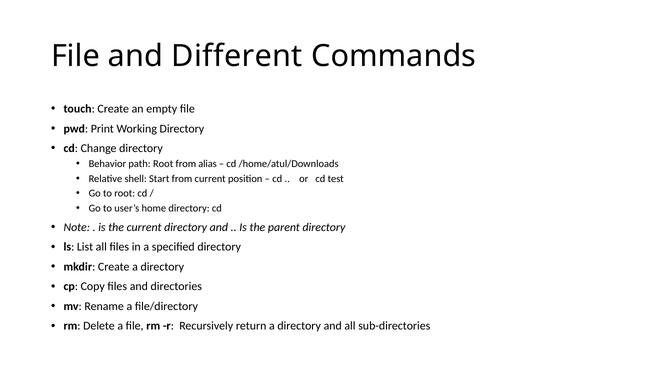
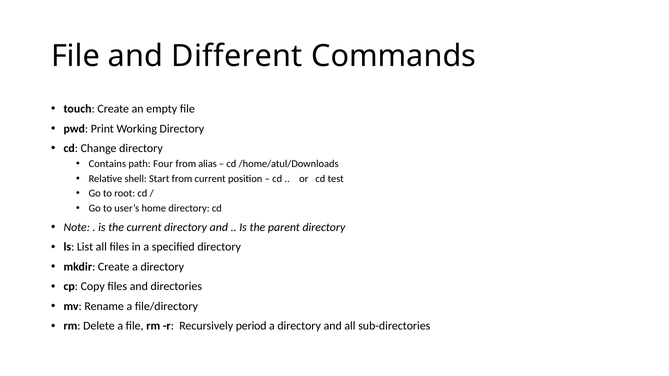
Behavior: Behavior -> Contains
path Root: Root -> Four
return: return -> period
